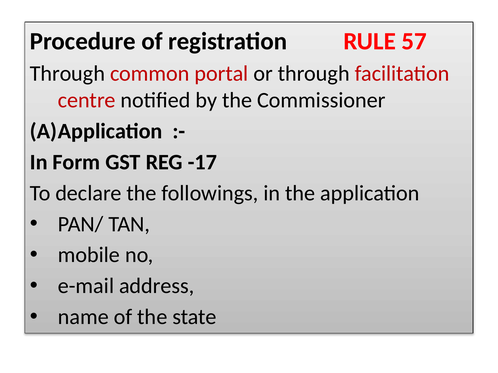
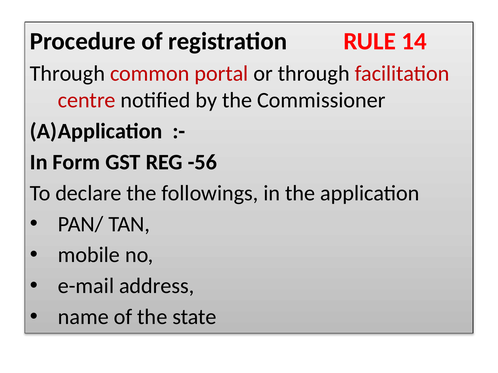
57: 57 -> 14
-17: -17 -> -56
